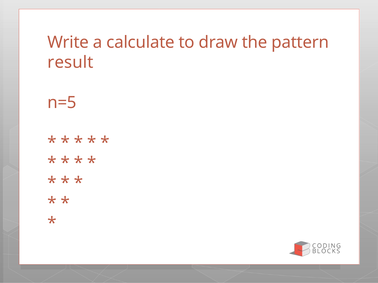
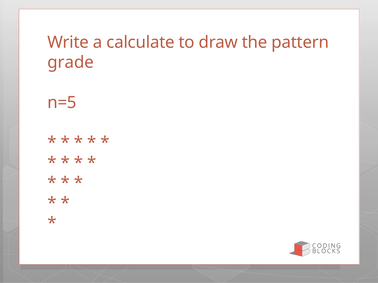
result: result -> grade
